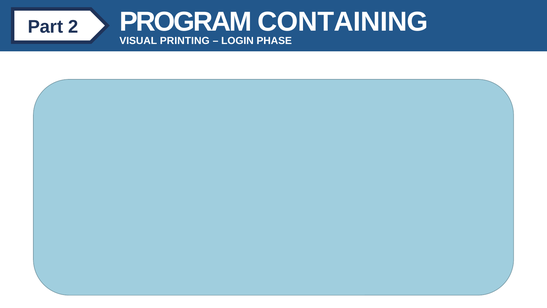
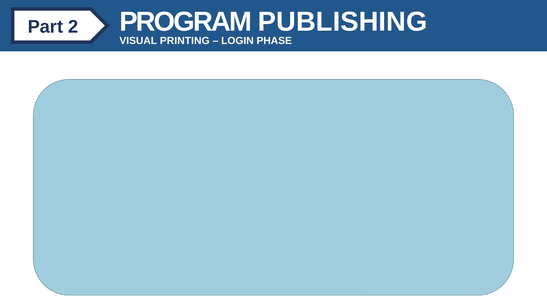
CONTAINING: CONTAINING -> PUBLISHING
